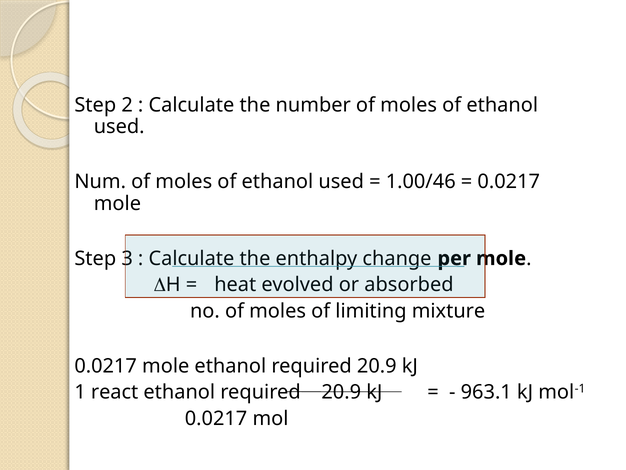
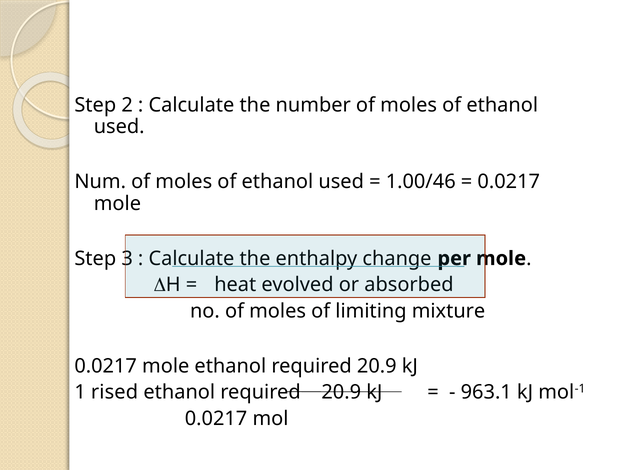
react: react -> rised
